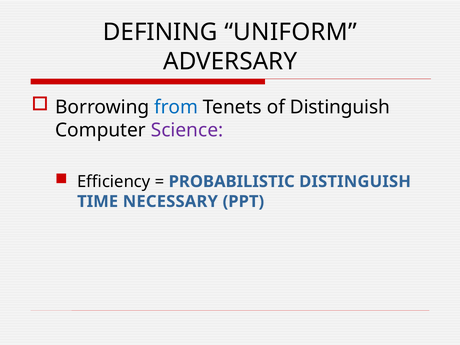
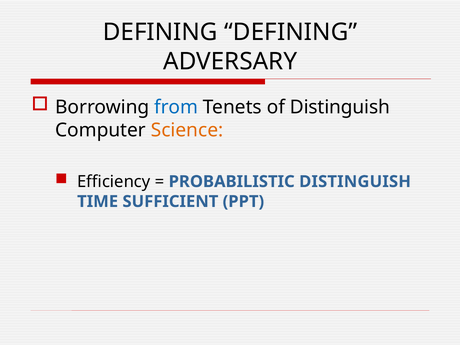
DEFINING UNIFORM: UNIFORM -> DEFINING
Science colour: purple -> orange
NECESSARY: NECESSARY -> SUFFICIENT
